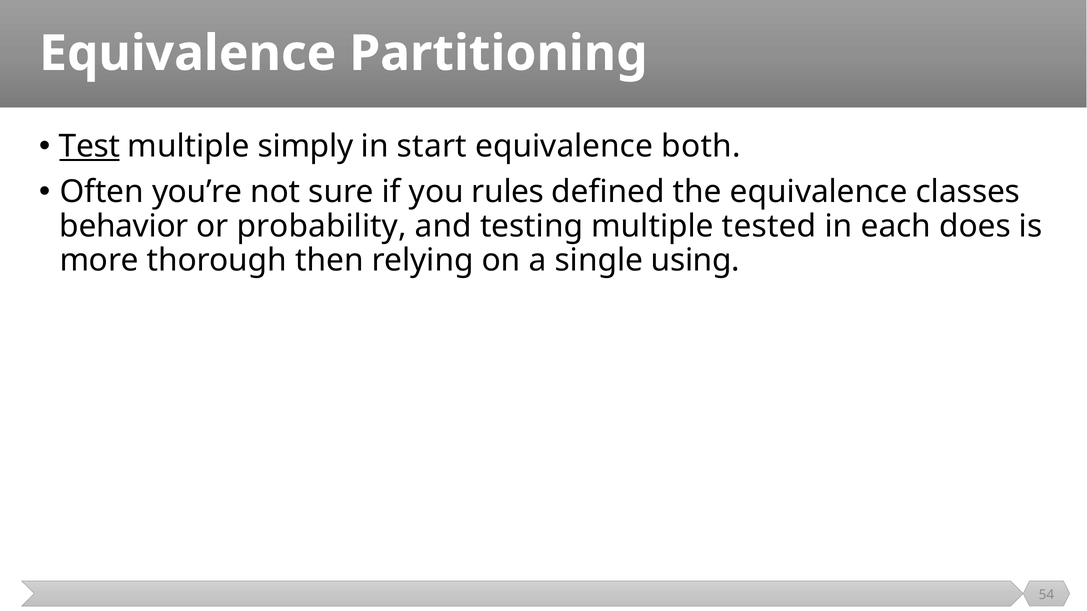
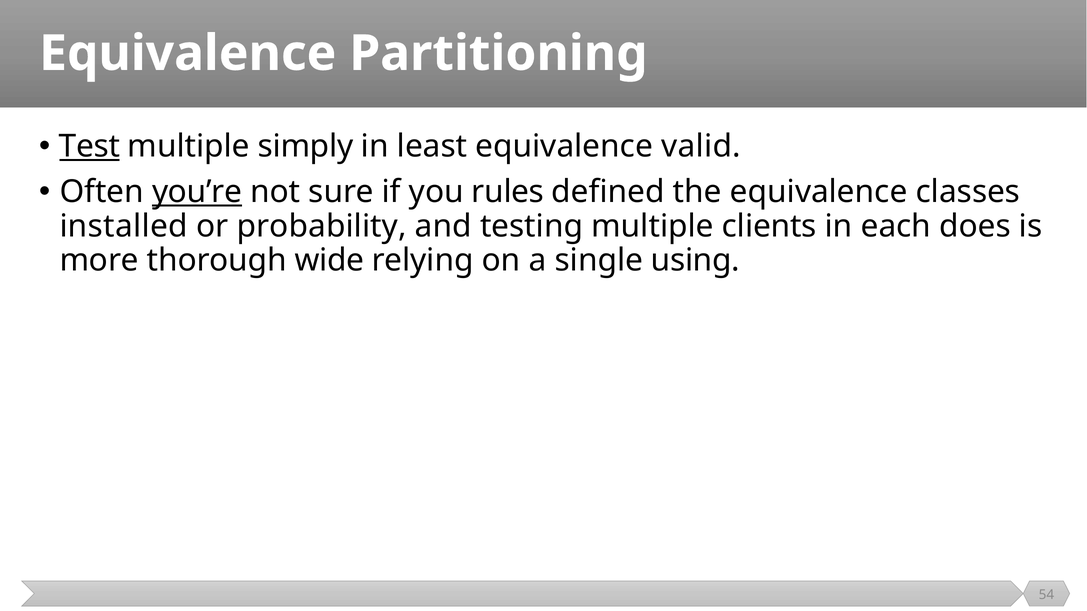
start: start -> least
both: both -> valid
you’re underline: none -> present
behavior: behavior -> installed
tested: tested -> clients
then: then -> wide
